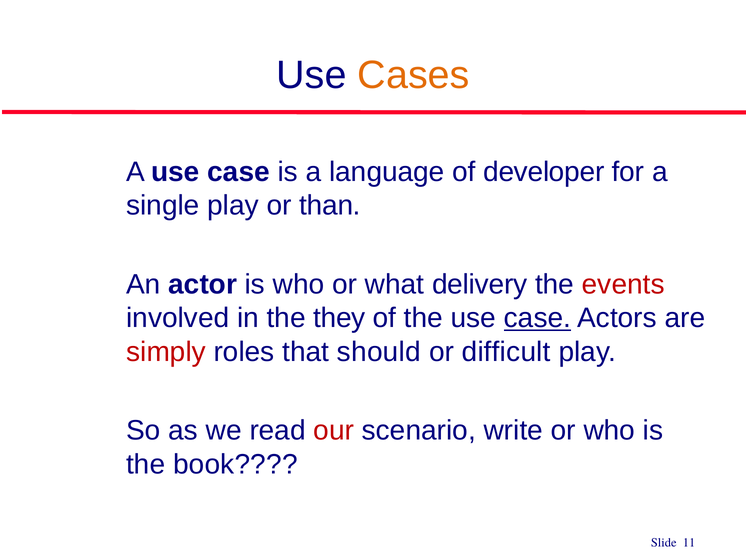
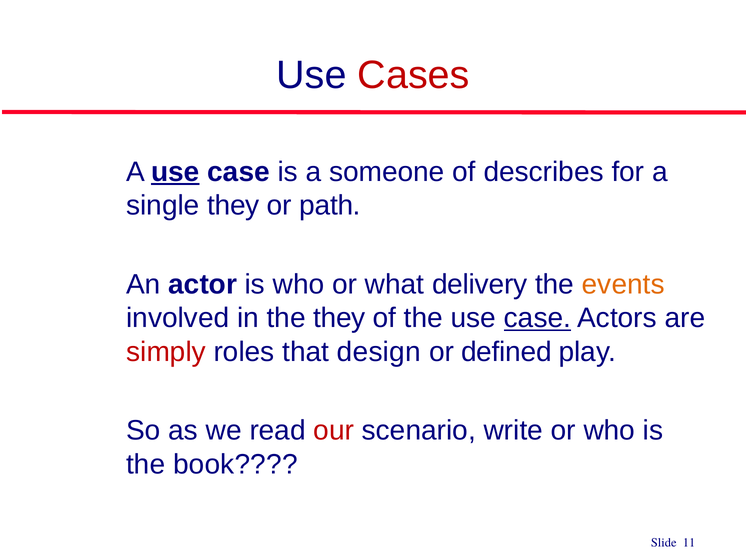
Cases colour: orange -> red
use at (175, 172) underline: none -> present
language: language -> someone
developer: developer -> describes
single play: play -> they
than: than -> path
events colour: red -> orange
should: should -> design
difficult: difficult -> defined
